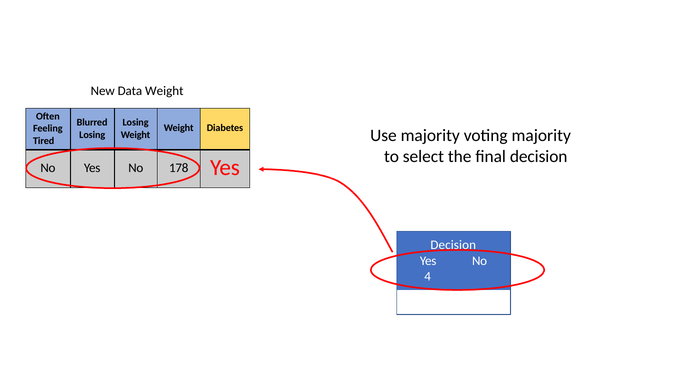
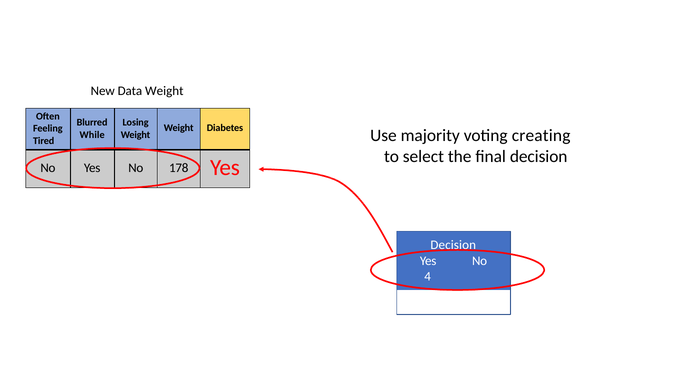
voting majority: majority -> creating
Losing at (92, 135): Losing -> While
